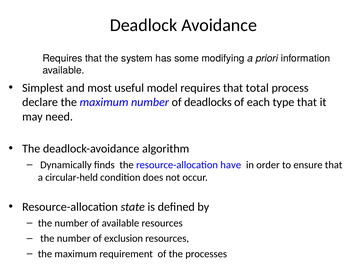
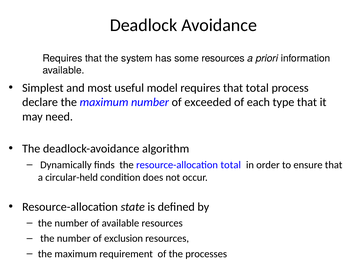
some modifying: modifying -> resources
deadlocks: deadlocks -> exceeded
resource-allocation have: have -> total
